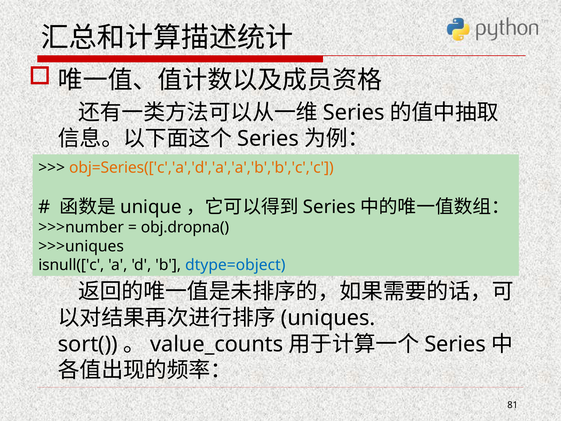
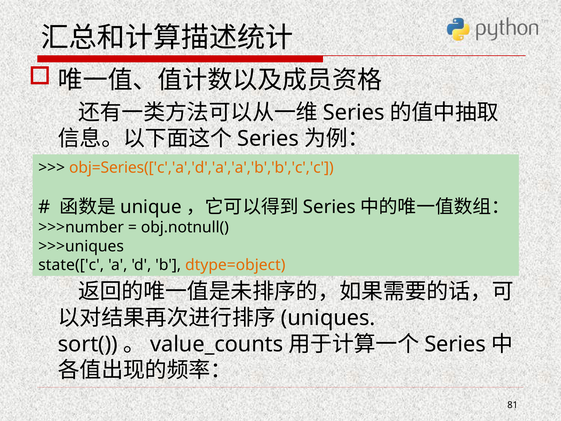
obj.dropna(: obj.dropna( -> obj.notnull(
isnull(['c: isnull(['c -> state(['c
dtype=object colour: blue -> orange
